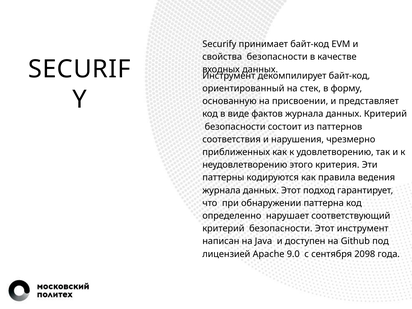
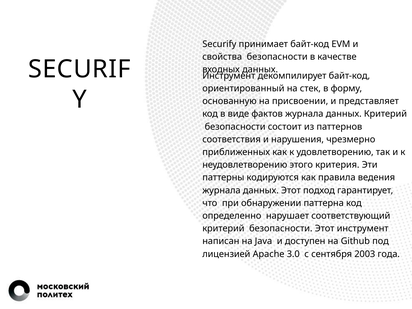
9.0: 9.0 -> 3.0
2098: 2098 -> 2003
